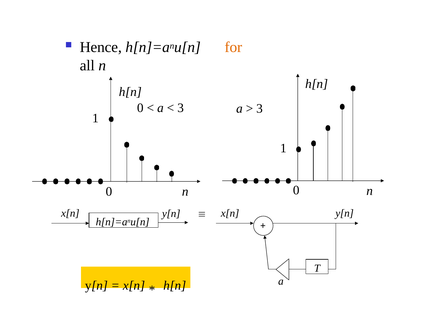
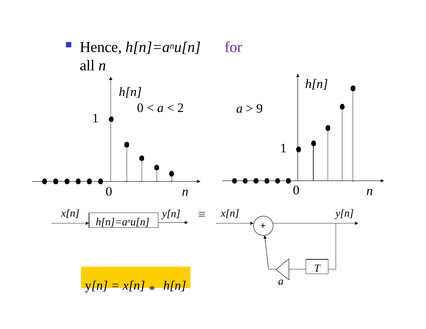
for colour: orange -> purple
3 at (181, 108): 3 -> 2
3 at (260, 109): 3 -> 9
